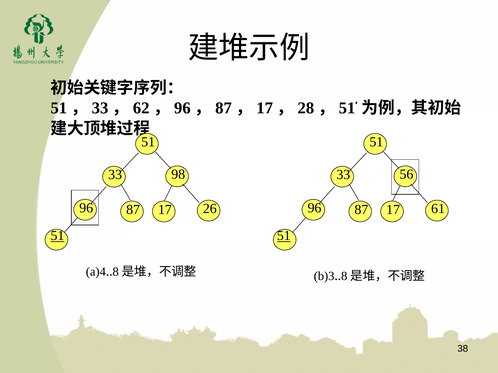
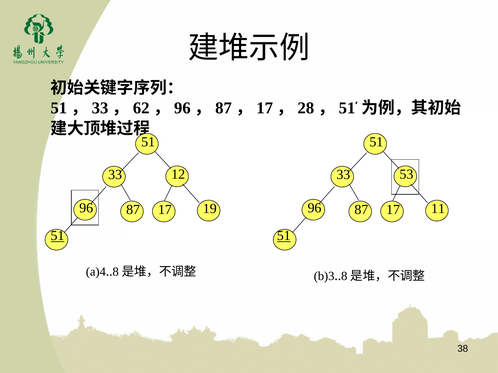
98: 98 -> 12
56: 56 -> 53
26: 26 -> 19
61: 61 -> 11
